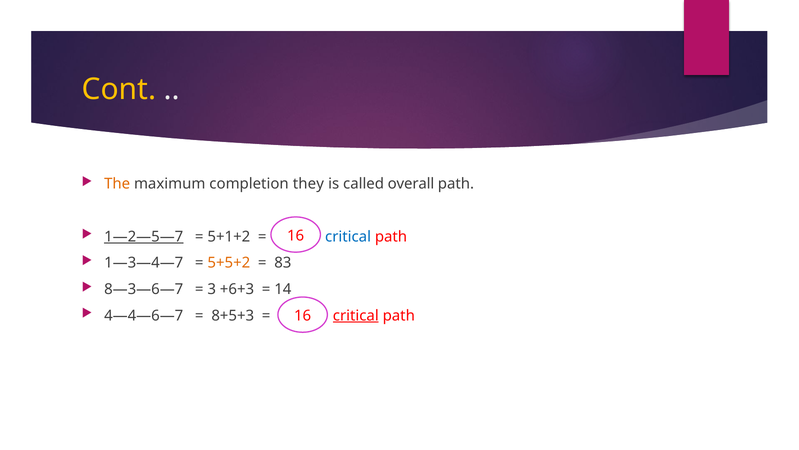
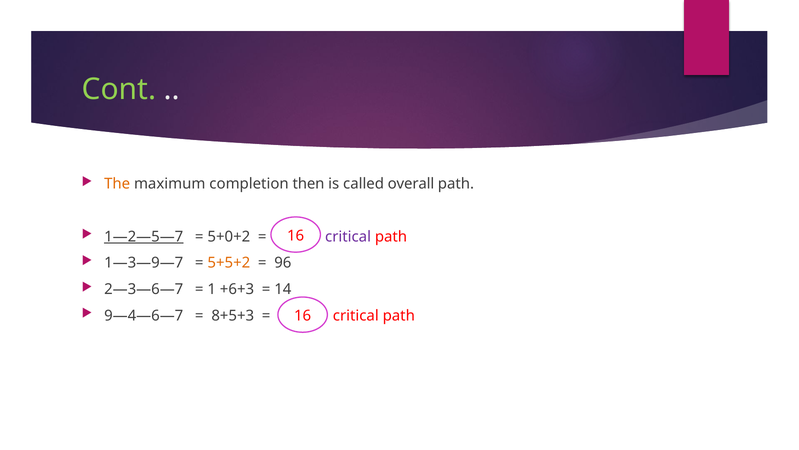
Cont colour: yellow -> light green
they: they -> then
5+1+2: 5+1+2 -> 5+0+2
critical at (348, 236) colour: blue -> purple
1—3—4—7: 1—3—4—7 -> 1—3—9—7
83: 83 -> 96
8—3—6—7: 8—3—6—7 -> 2—3—6—7
3: 3 -> 1
4—4—6—7: 4—4—6—7 -> 9—4—6—7
critical at (356, 315) underline: present -> none
